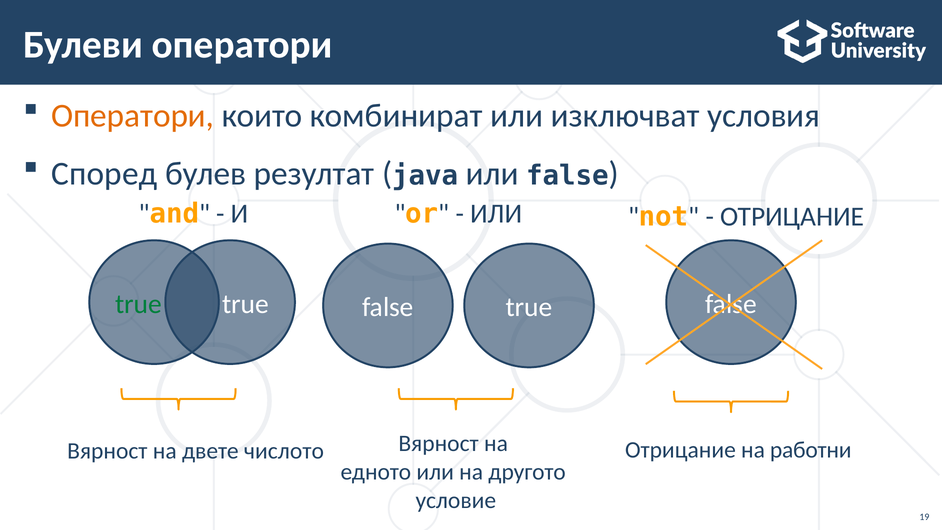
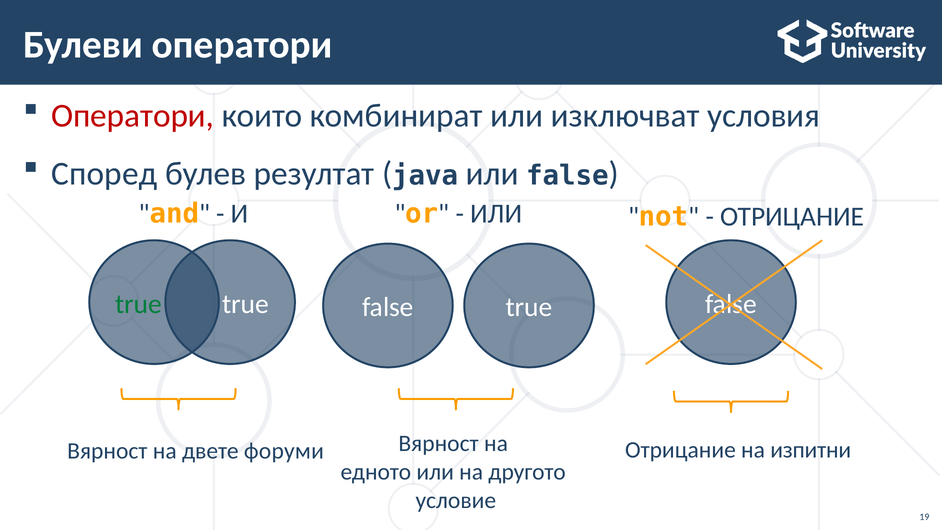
Оператори at (133, 116) colour: orange -> red
работни: работни -> изпитни
числото: числото -> форуми
